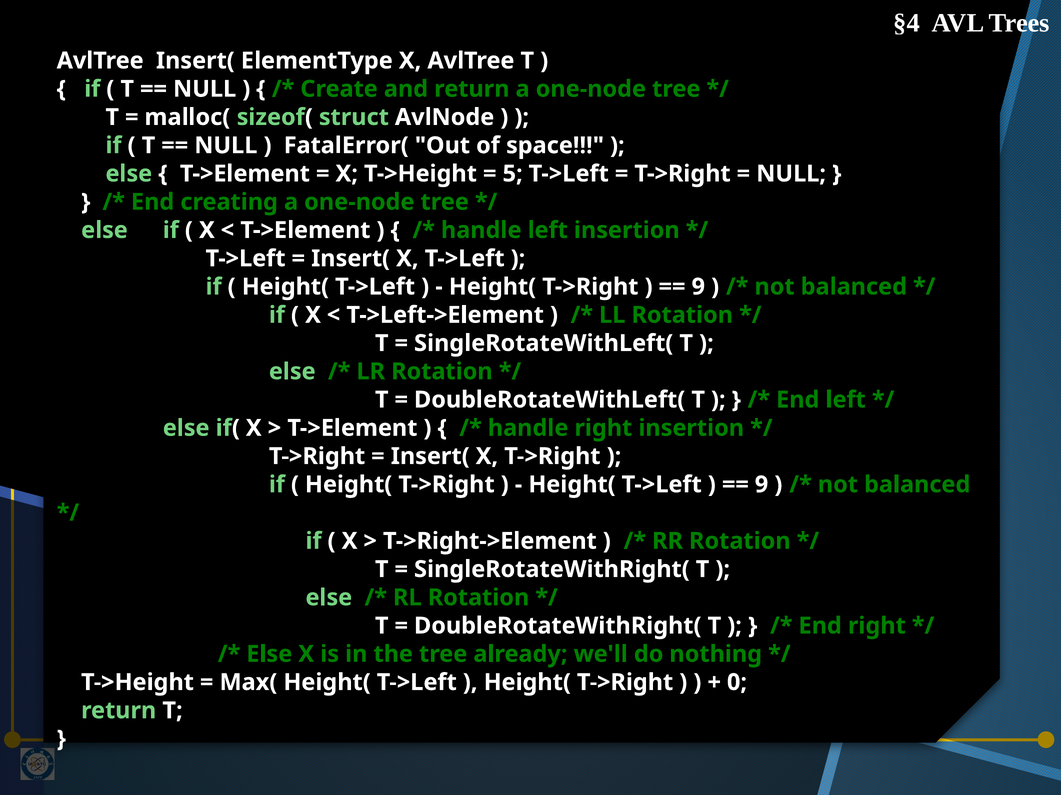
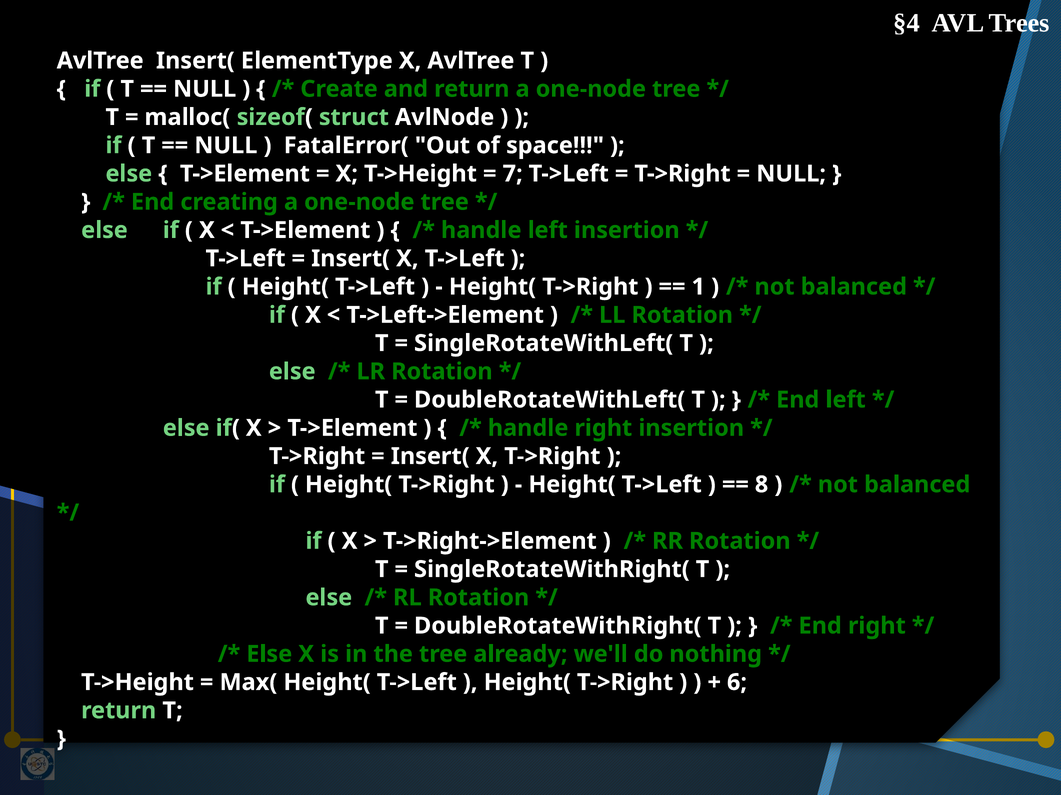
5: 5 -> 7
9 at (698, 287): 9 -> 1
9 at (762, 485): 9 -> 8
0: 0 -> 6
